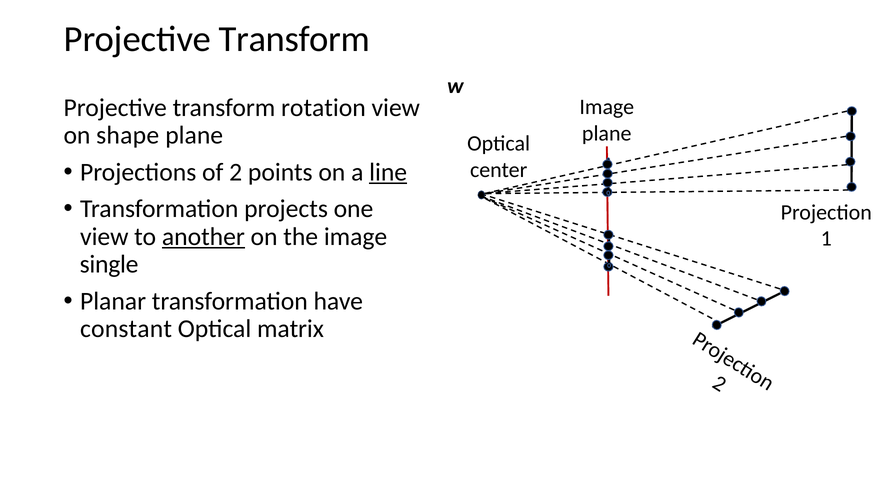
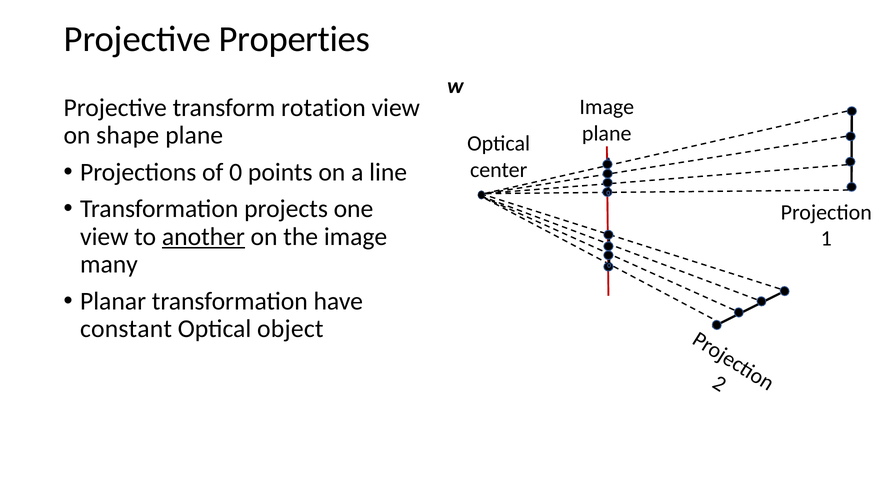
Transform at (294, 39): Transform -> Properties
of 2: 2 -> 0
line underline: present -> none
single: single -> many
matrix: matrix -> object
